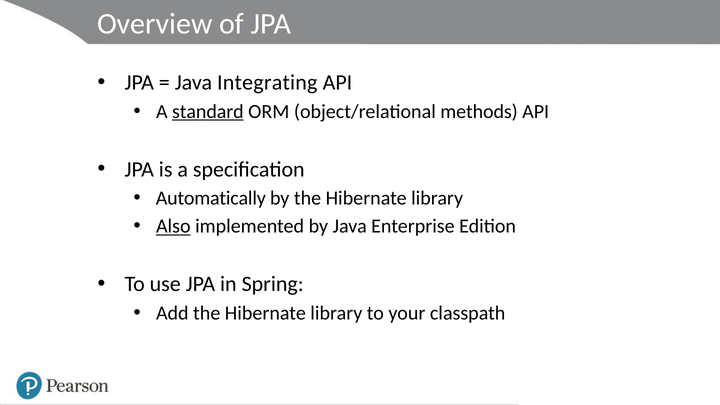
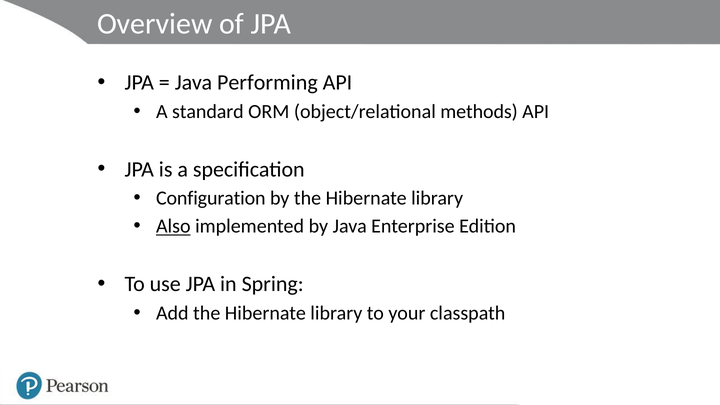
Integrating: Integrating -> Performing
standard underline: present -> none
Automatically: Automatically -> Configuration
